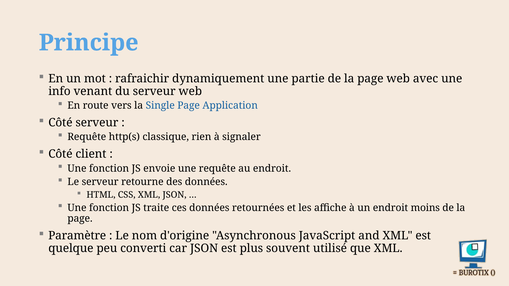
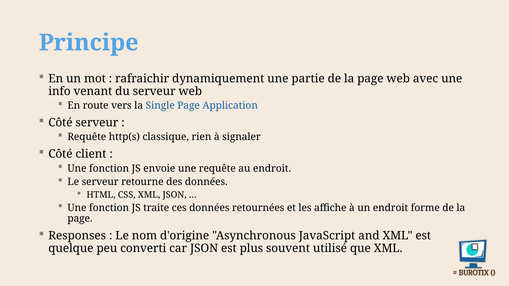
moins: moins -> forme
Paramètre: Paramètre -> Responses
